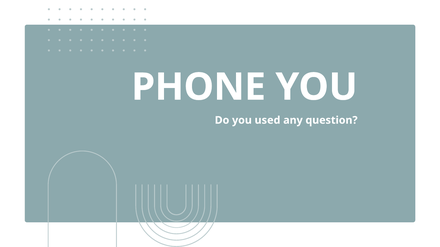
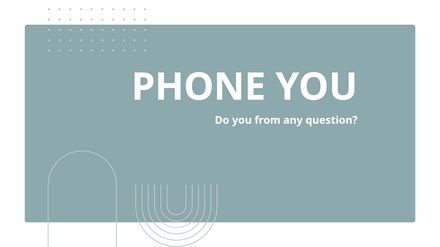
used: used -> from
